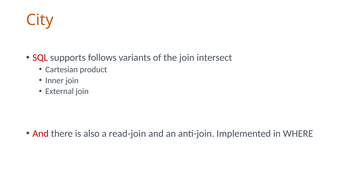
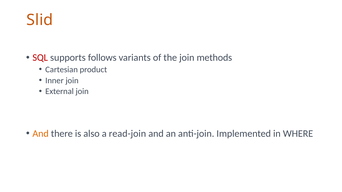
City: City -> Slid
intersect: intersect -> methods
And at (41, 134) colour: red -> orange
